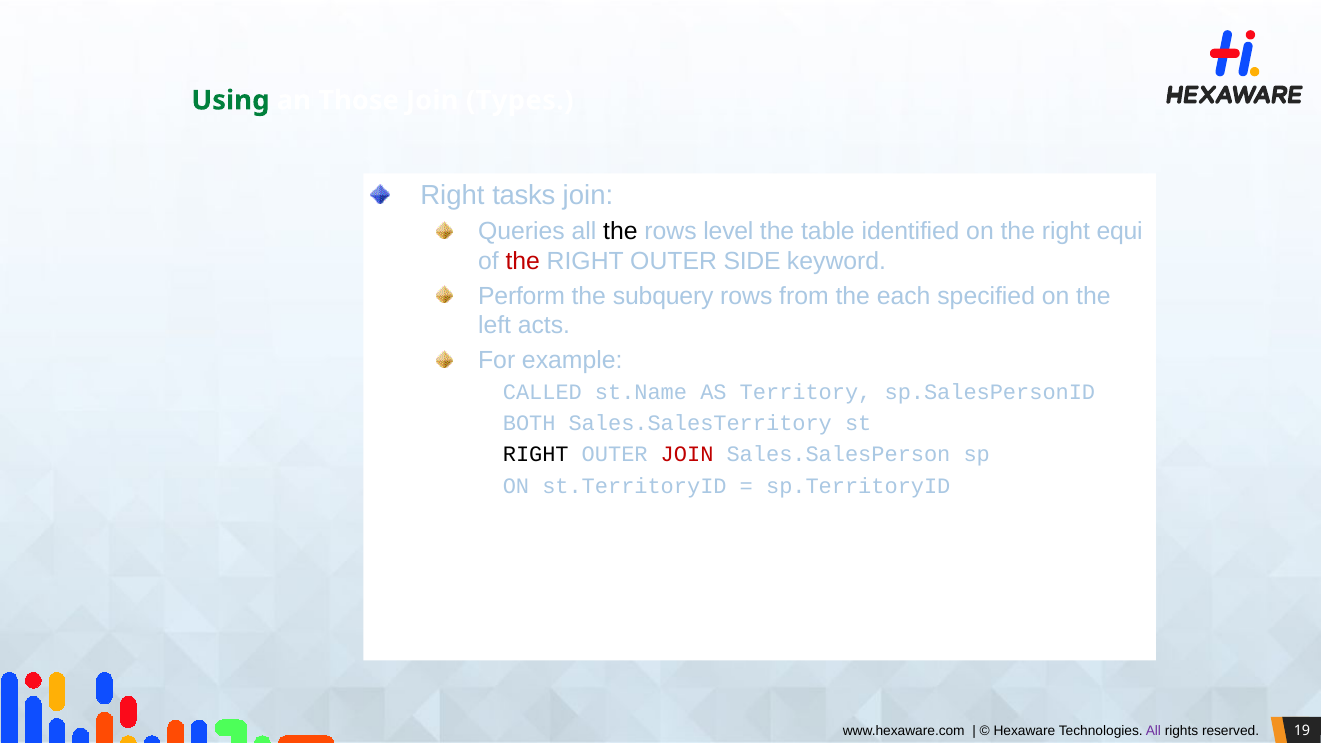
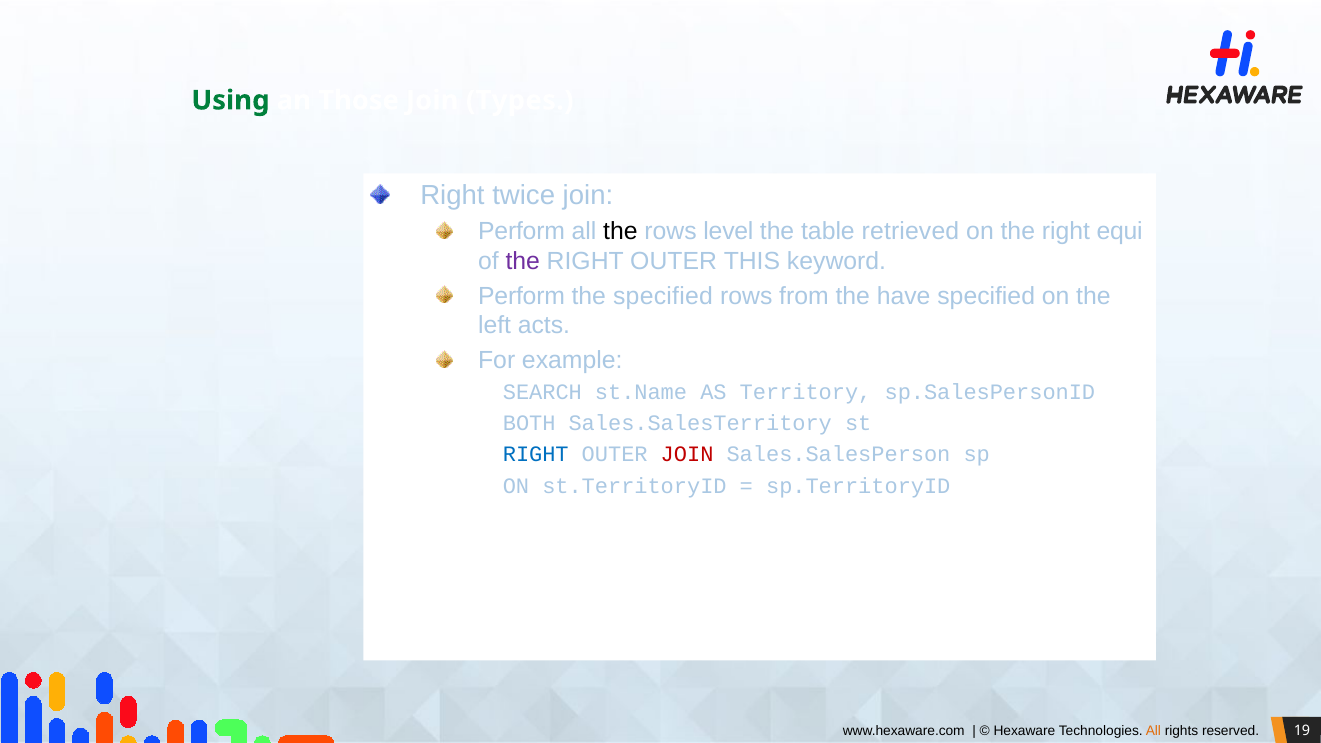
tasks: tasks -> twice
Queries at (521, 232): Queries -> Perform
identified: identified -> retrieved
the at (523, 261) colour: red -> purple
SIDE: SIDE -> THIS
the subquery: subquery -> specified
each: each -> have
CALLED: CALLED -> SEARCH
RIGHT at (536, 454) colour: black -> blue
All at (1153, 731) colour: purple -> orange
